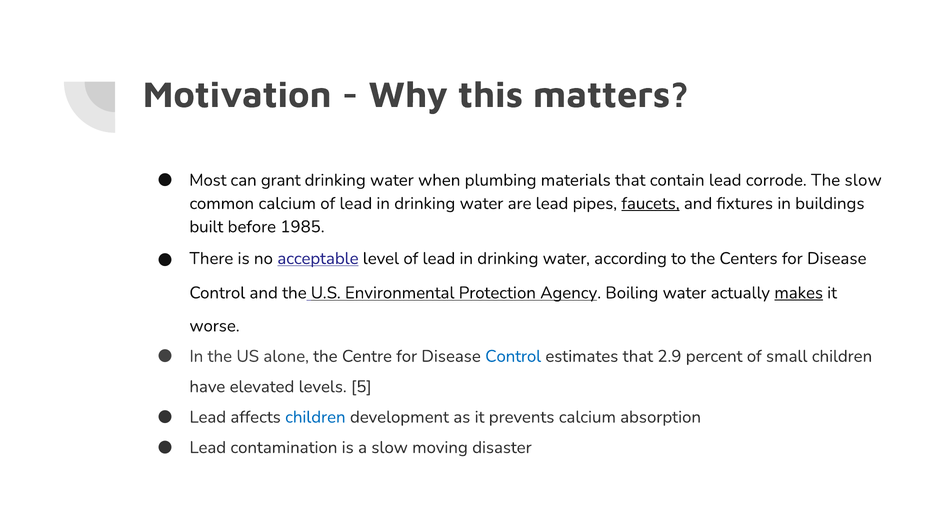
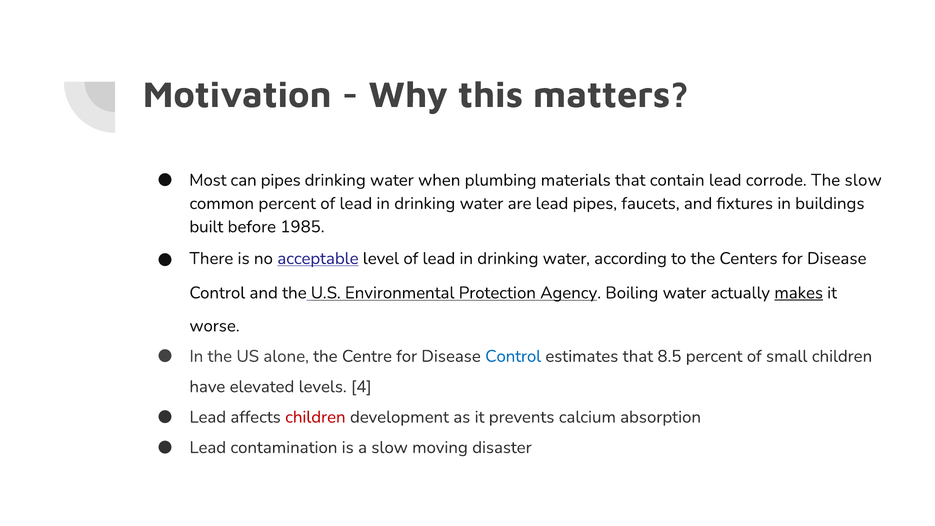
can grant: grant -> pipes
common calcium: calcium -> percent
faucets underline: present -> none
2.9: 2.9 -> 8.5
5: 5 -> 4
children at (315, 417) colour: blue -> red
